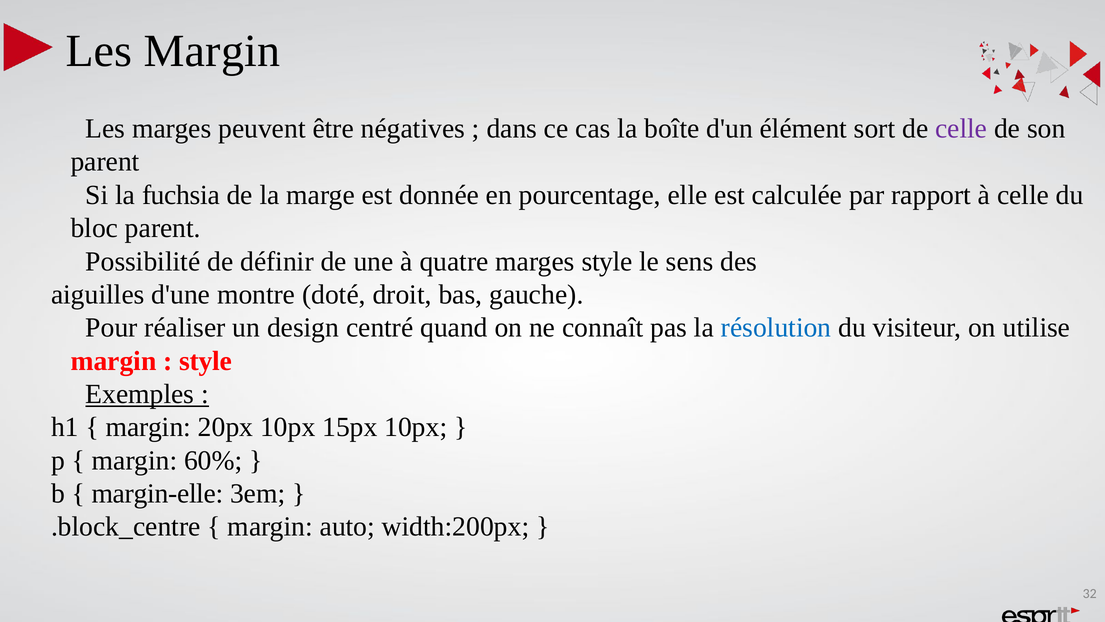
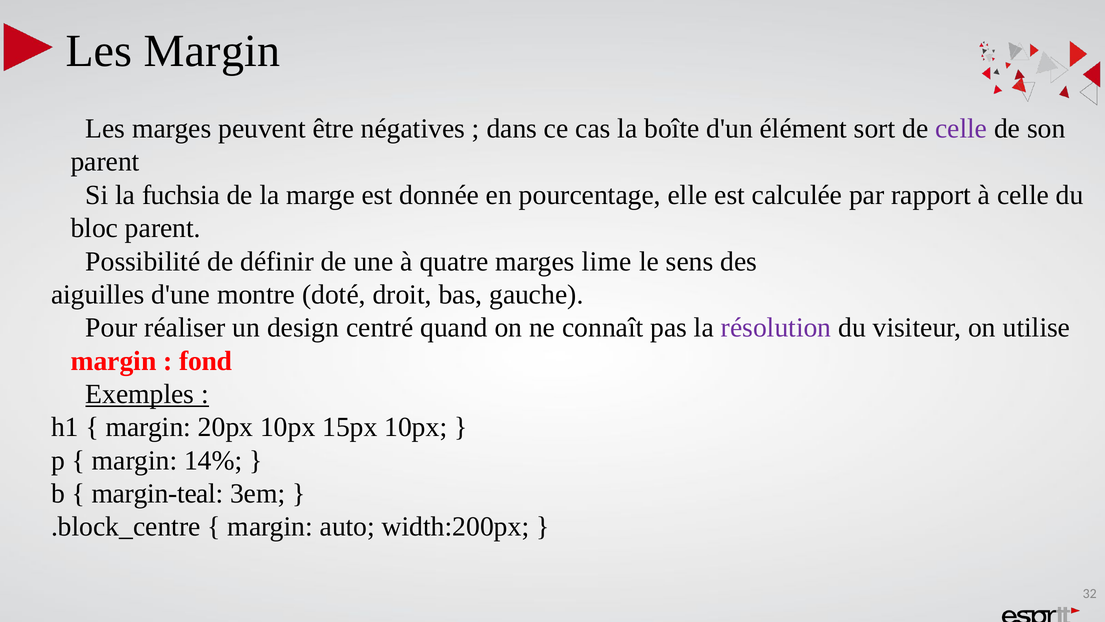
marges style: style -> lime
résolution colour: blue -> purple
style at (206, 361): style -> fond
60%: 60% -> 14%
margin-elle: margin-elle -> margin-teal
